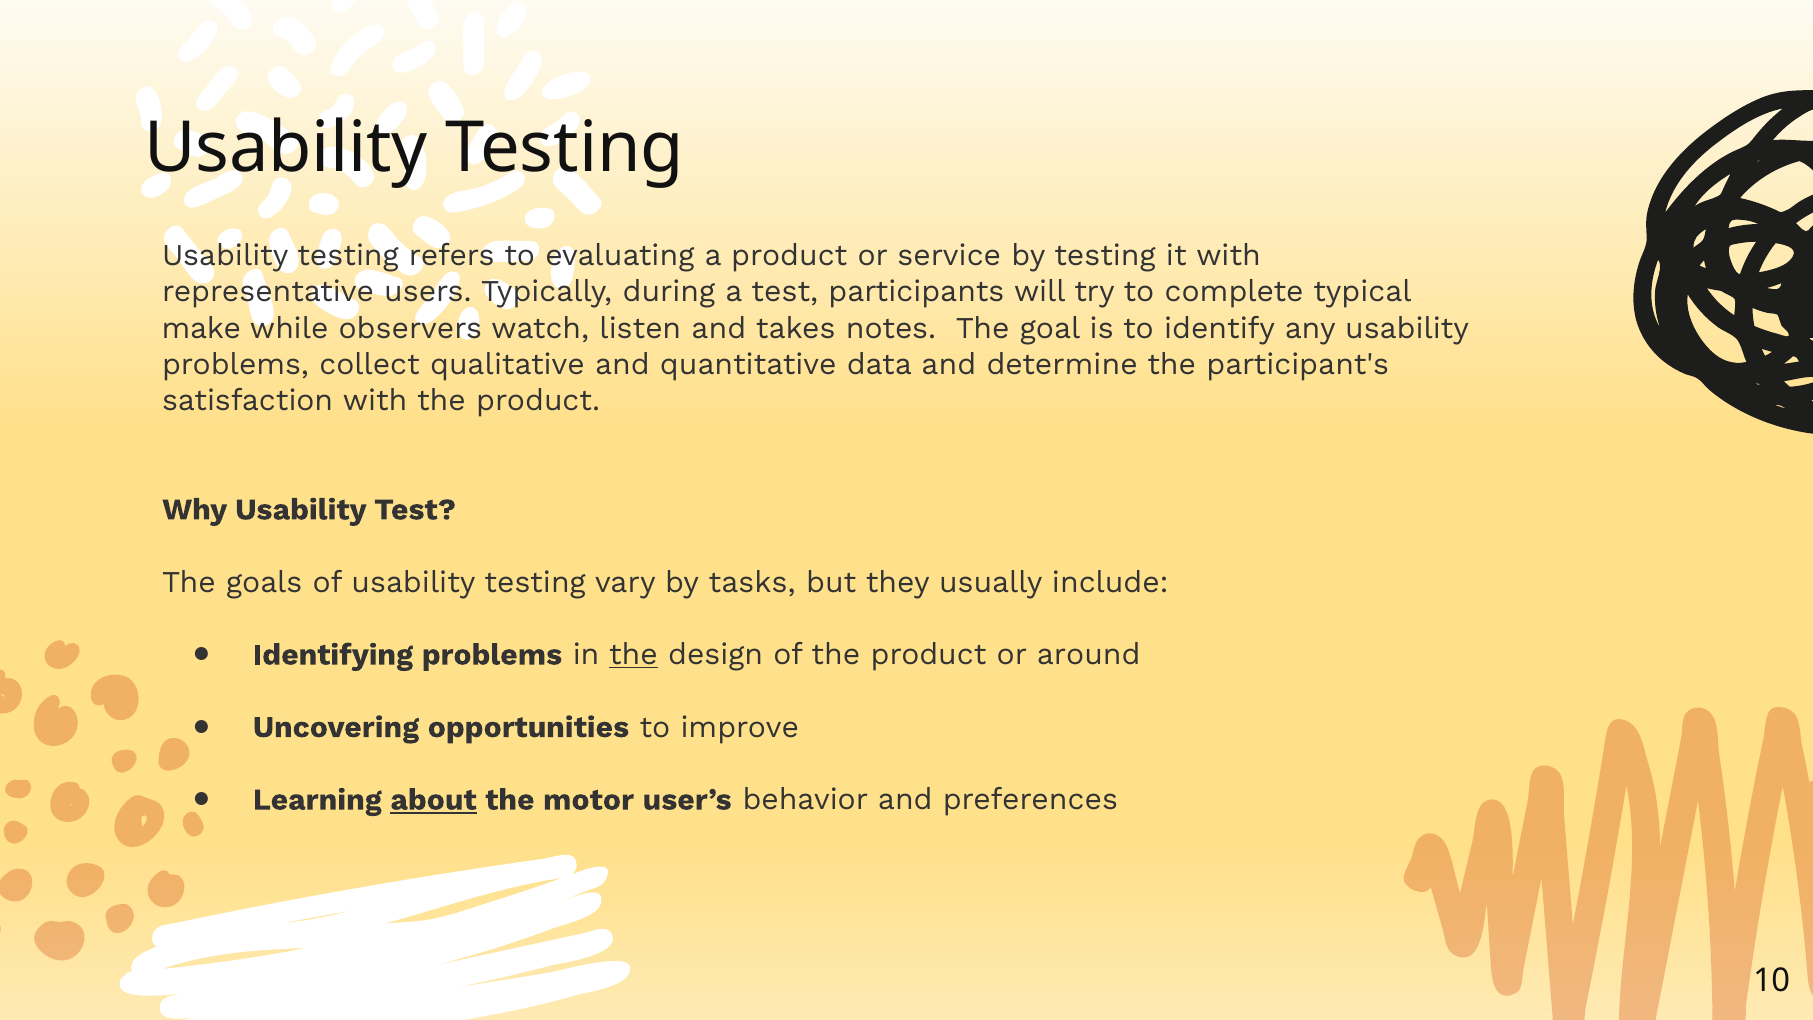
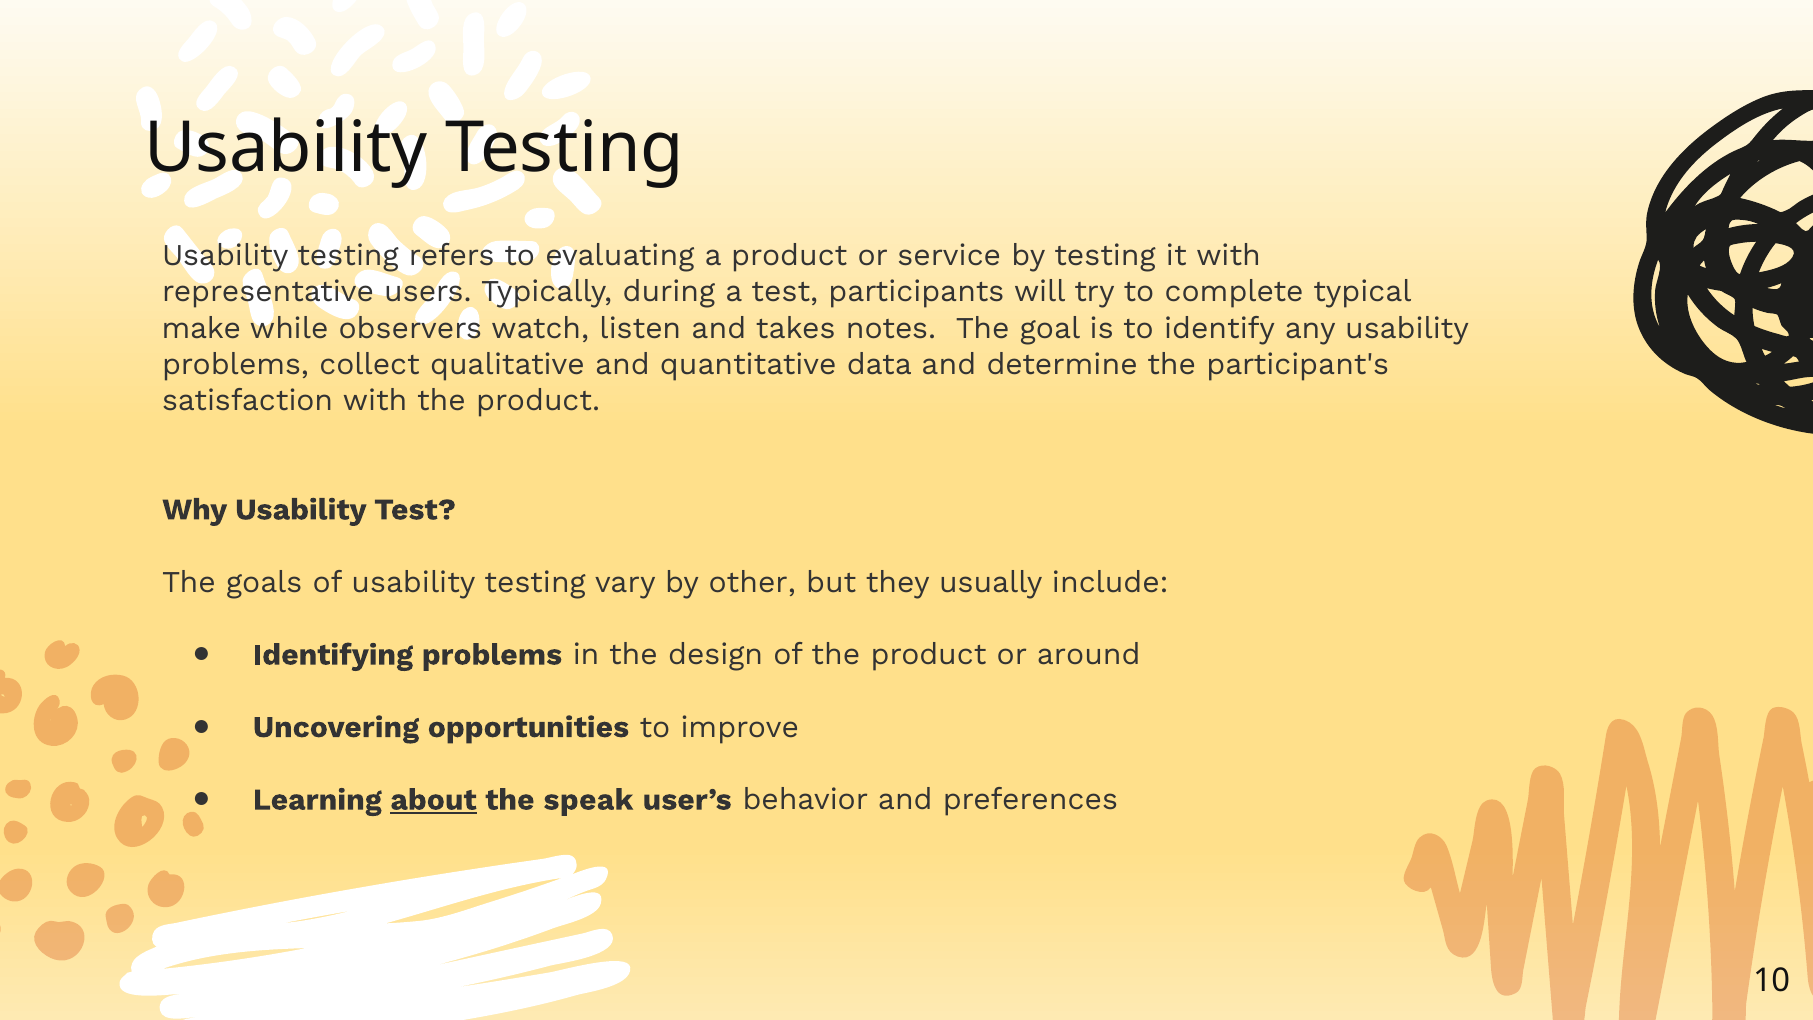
tasks: tasks -> other
the at (633, 654) underline: present -> none
motor: motor -> speak
